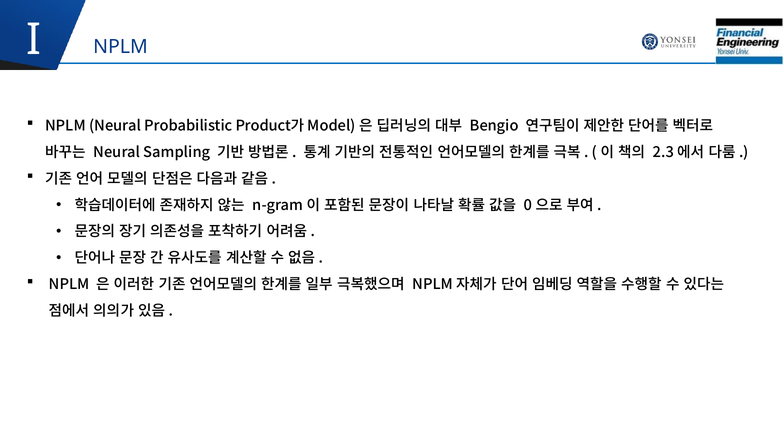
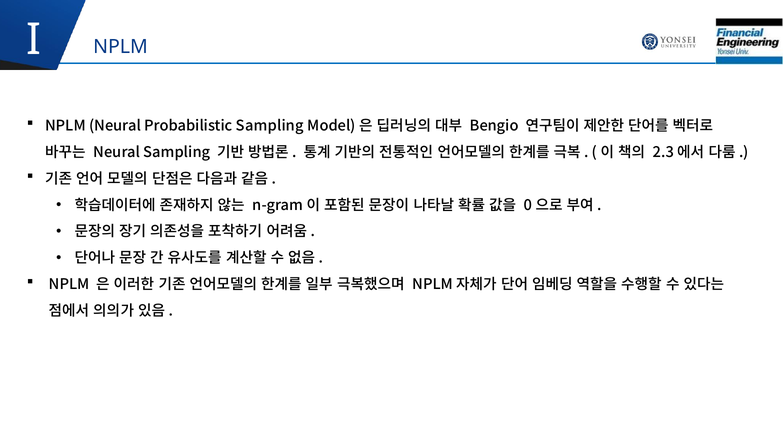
Probabilistic Product가: Product가 -> Sampling
